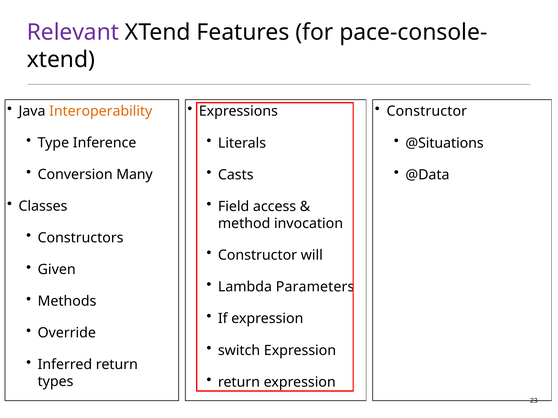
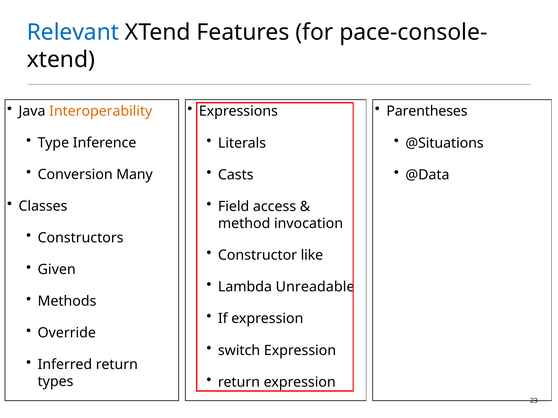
Relevant colour: purple -> blue
Constructor at (427, 111): Constructor -> Parentheses
will: will -> like
Parameters: Parameters -> Unreadable
